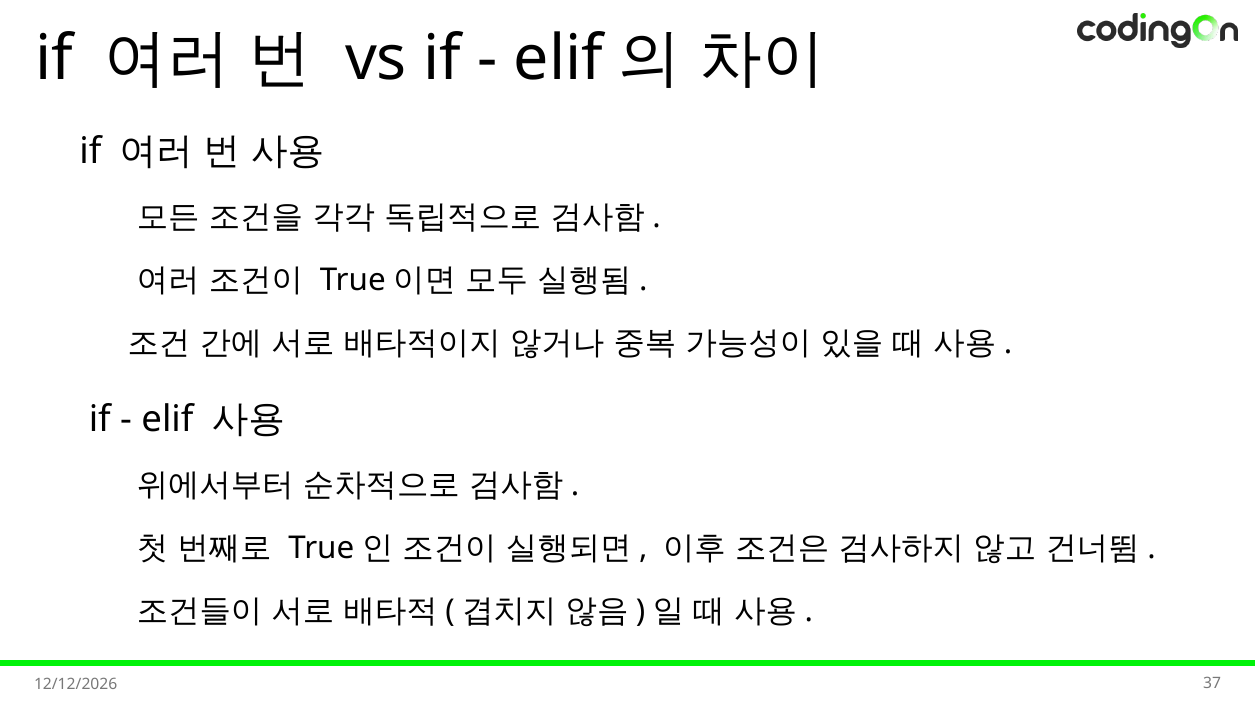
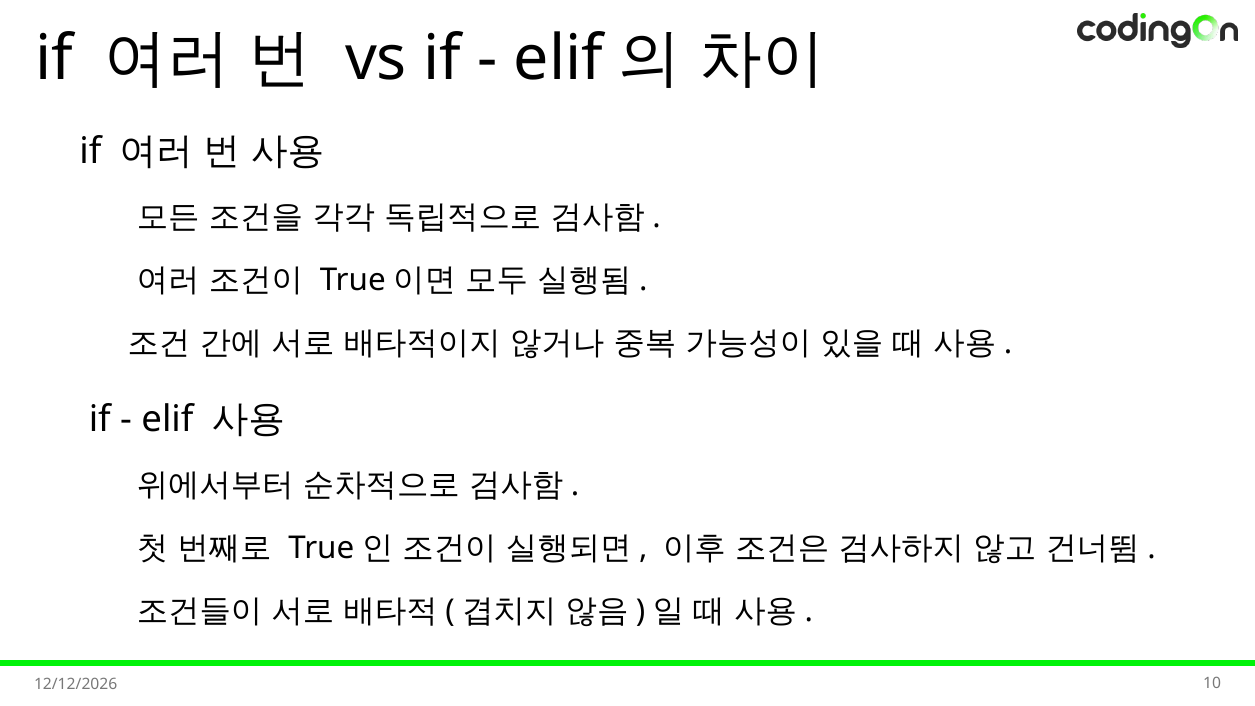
37: 37 -> 10
